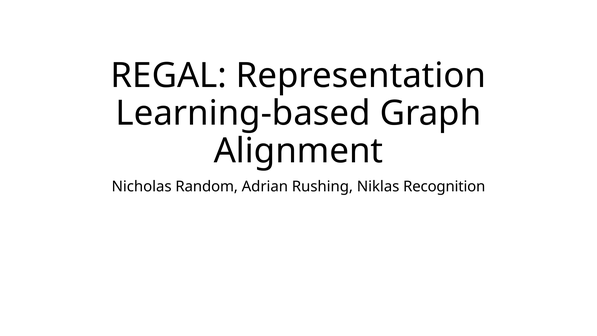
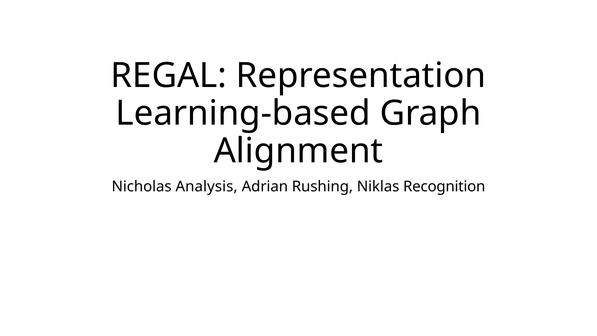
Random: Random -> Analysis
